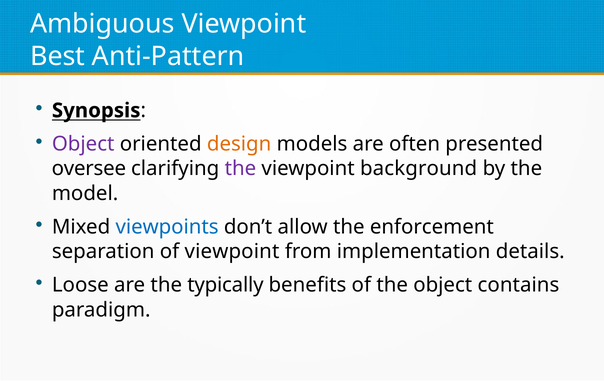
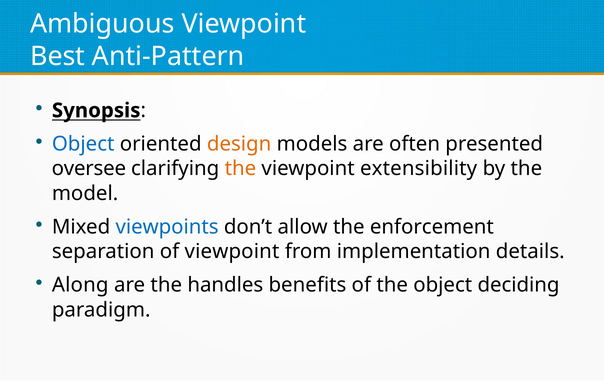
Object at (83, 144) colour: purple -> blue
the at (240, 169) colour: purple -> orange
background: background -> extensibility
Loose: Loose -> Along
typically: typically -> handles
contains: contains -> deciding
